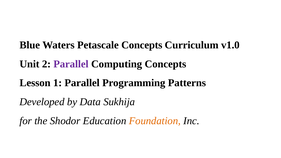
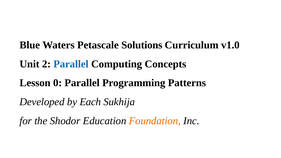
Petascale Concepts: Concepts -> Solutions
Parallel at (71, 64) colour: purple -> blue
1: 1 -> 0
Data: Data -> Each
